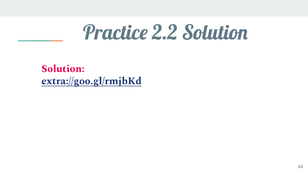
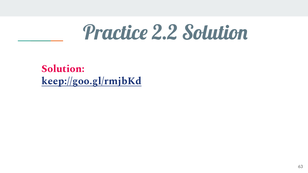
extra://goo.gl/rmjbKd: extra://goo.gl/rmjbKd -> keep://goo.gl/rmjbKd
